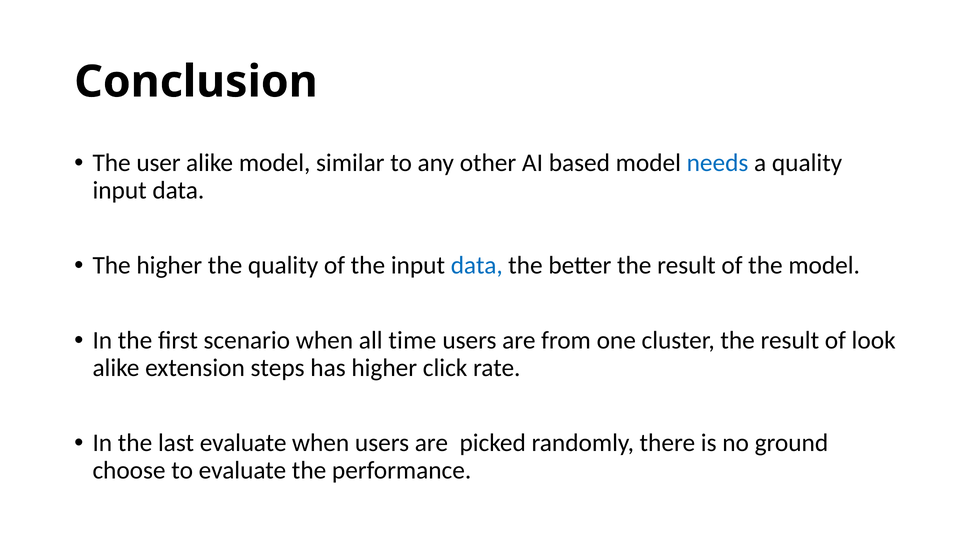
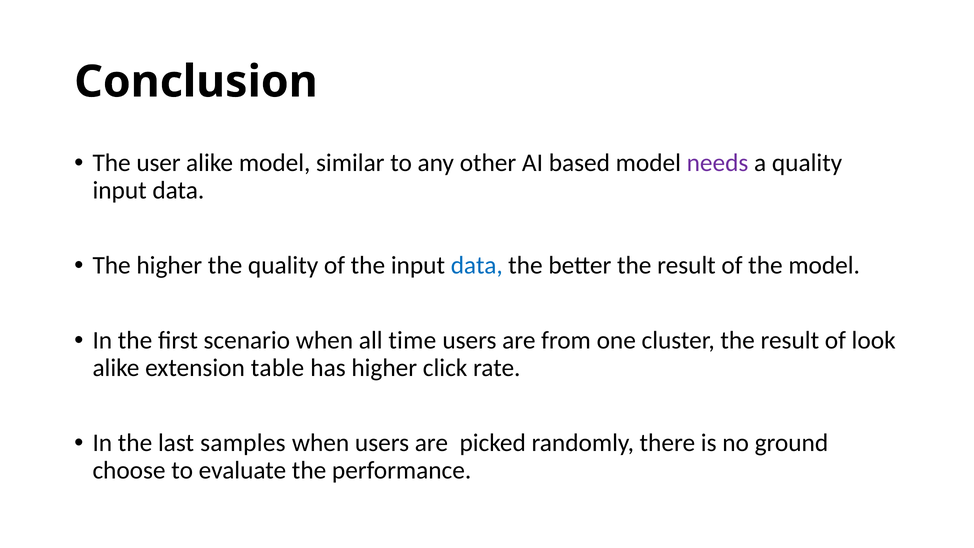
needs colour: blue -> purple
steps: steps -> table
last evaluate: evaluate -> samples
